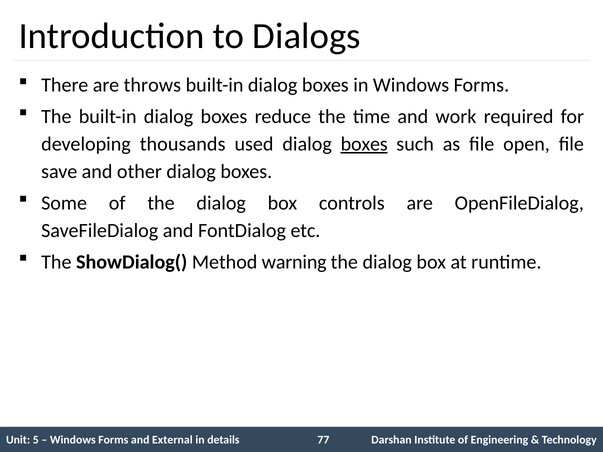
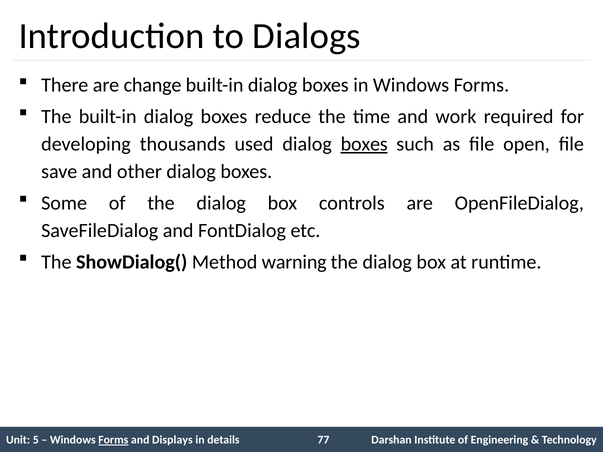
throws: throws -> change
Forms at (113, 440) underline: none -> present
External: External -> Displays
